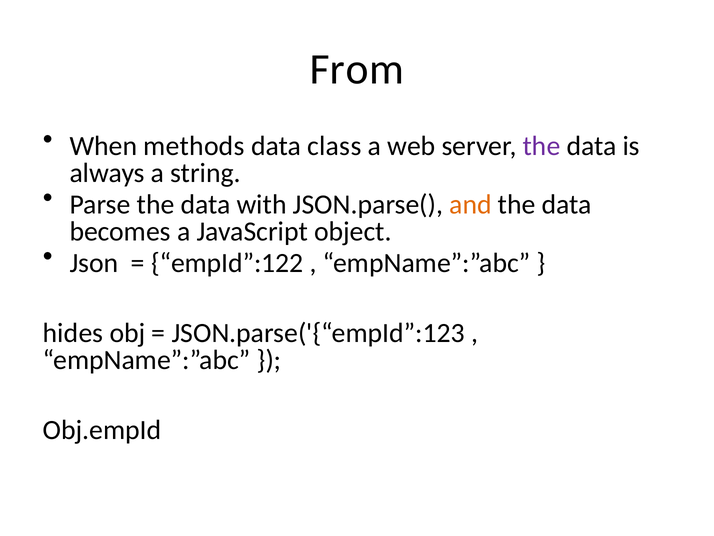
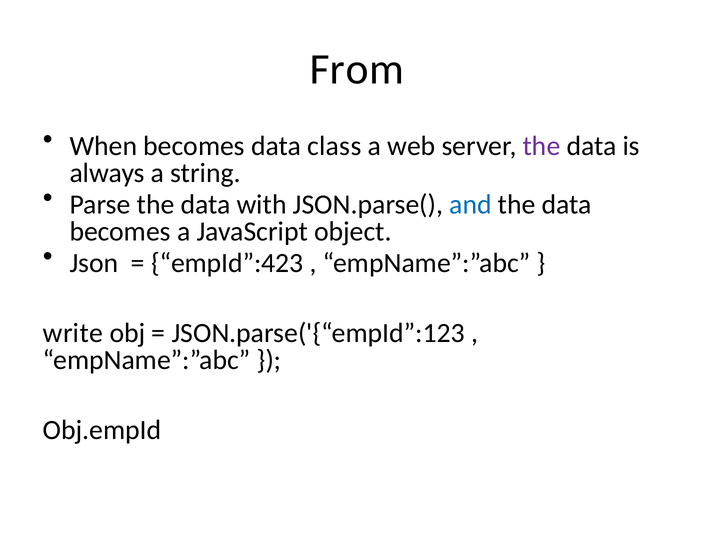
When methods: methods -> becomes
and colour: orange -> blue
empId”:122: empId”:122 -> empId”:423
hides: hides -> write
